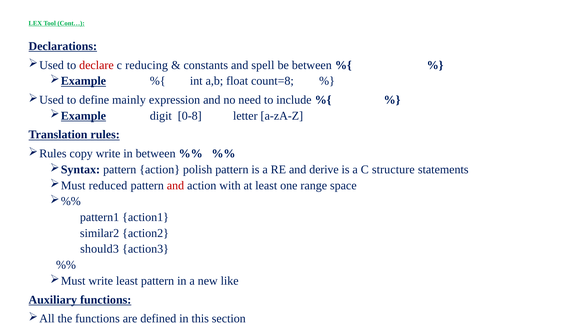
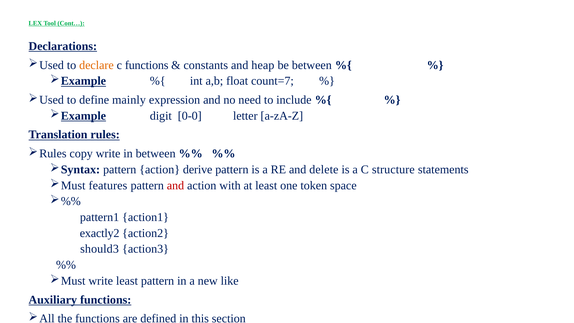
declare colour: red -> orange
c reducing: reducing -> functions
spell: spell -> heap
count=8: count=8 -> count=7
0-8: 0-8 -> 0-0
polish: polish -> derive
derive: derive -> delete
reduced: reduced -> features
range: range -> token
similar2: similar2 -> exactly2
